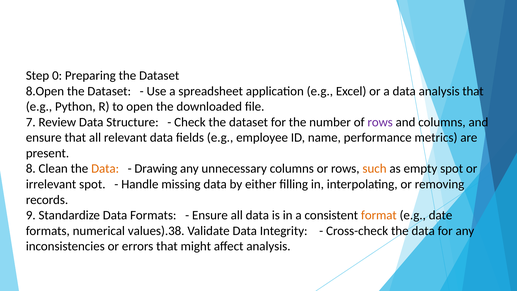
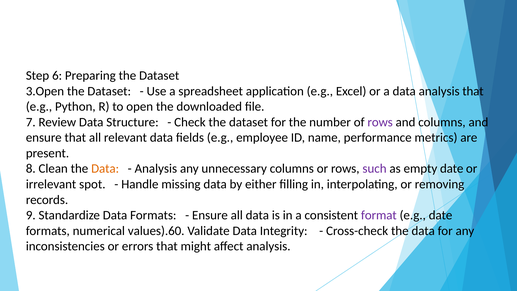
0: 0 -> 6
8.Open: 8.Open -> 3.Open
Drawing at (156, 169): Drawing -> Analysis
such colour: orange -> purple
empty spot: spot -> date
format colour: orange -> purple
values).38: values).38 -> values).60
